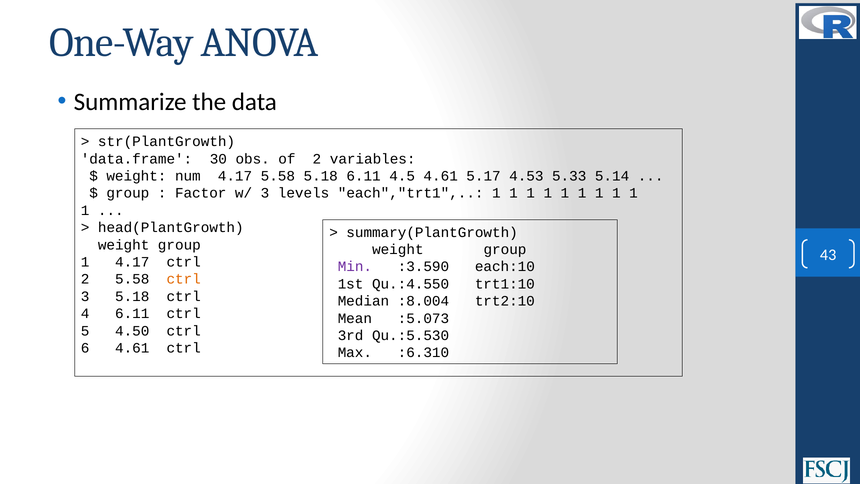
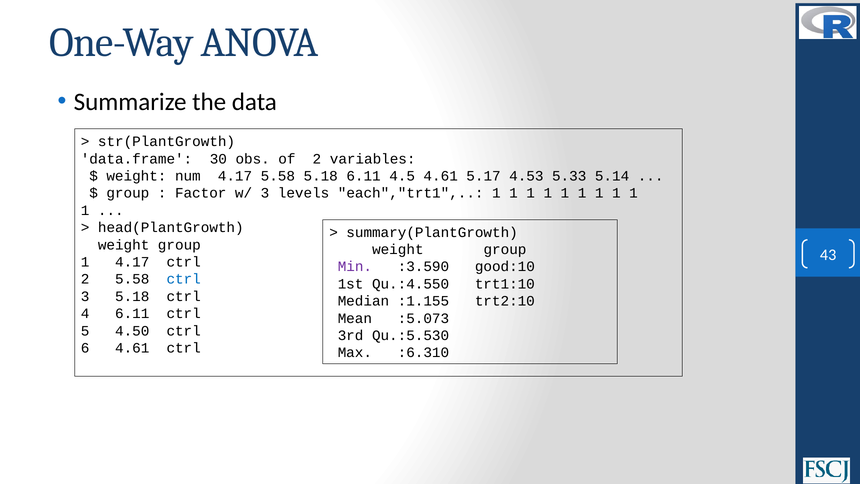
each:10: each:10 -> good:10
ctrl at (184, 279) colour: orange -> blue
:8.004: :8.004 -> :1.155
